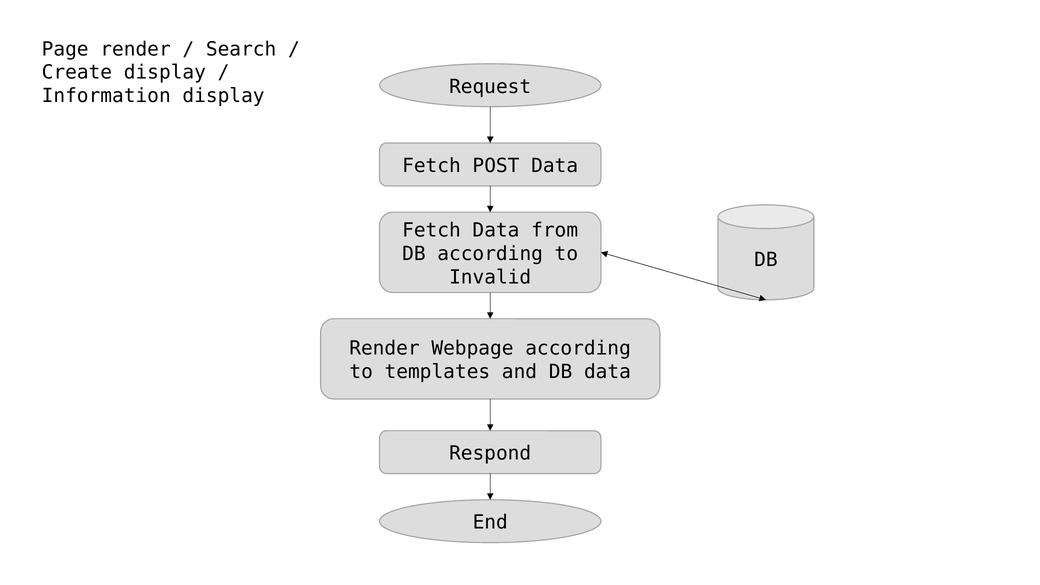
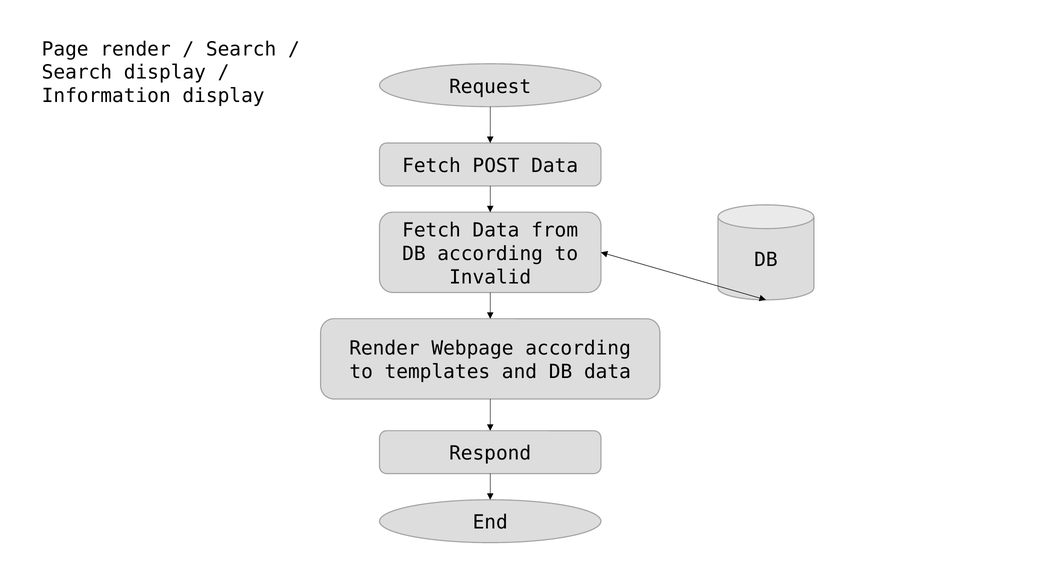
Create at (77, 73): Create -> Search
